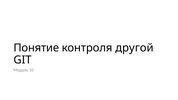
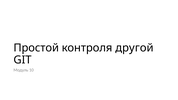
Понятие: Понятие -> Простой
